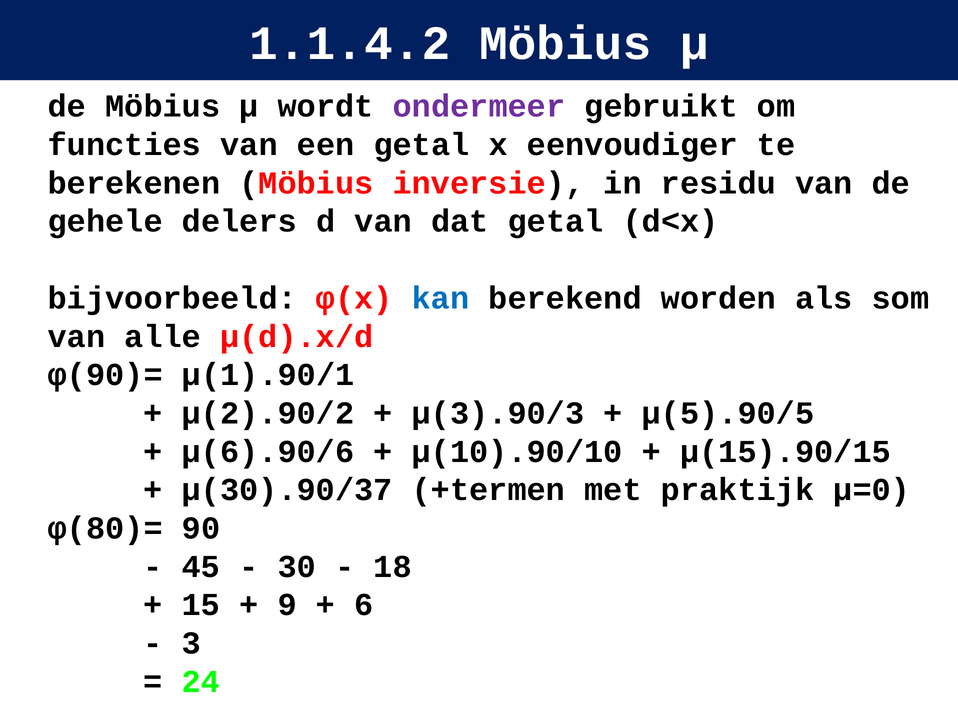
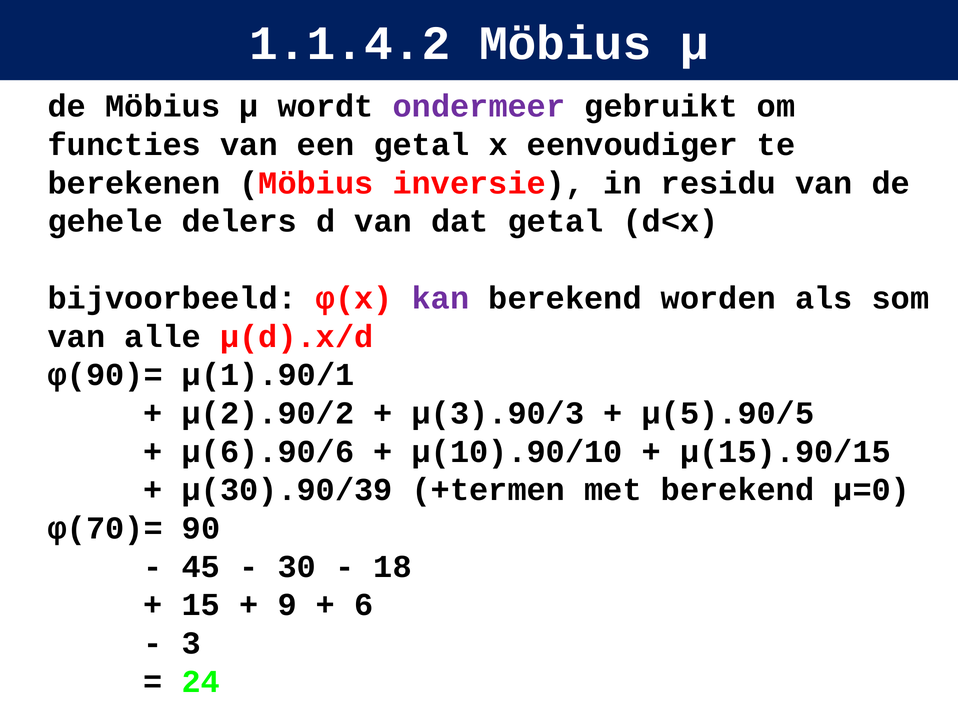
kan colour: blue -> purple
µ(30).90/37: µ(30).90/37 -> µ(30).90/39
met praktijk: praktijk -> berekend
φ(80)=: φ(80)= -> φ(70)=
